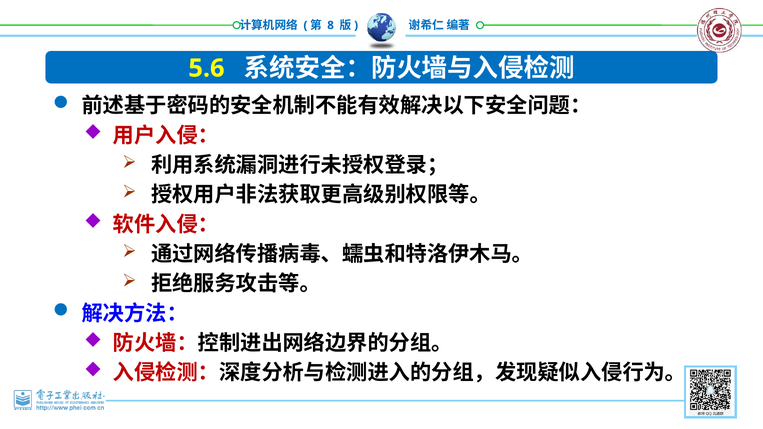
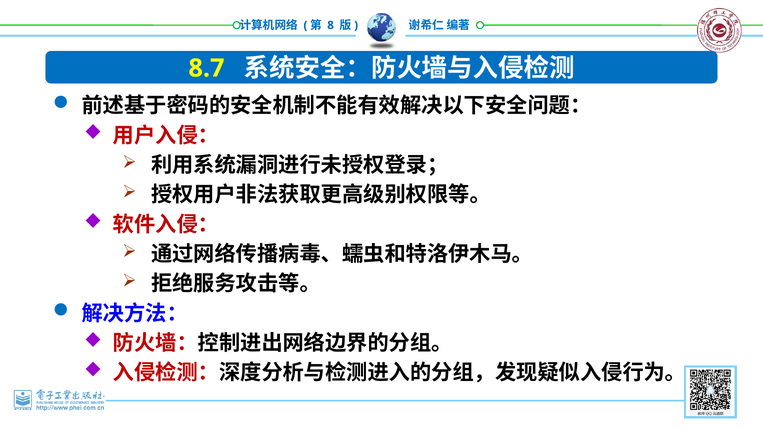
5.6: 5.6 -> 8.7
